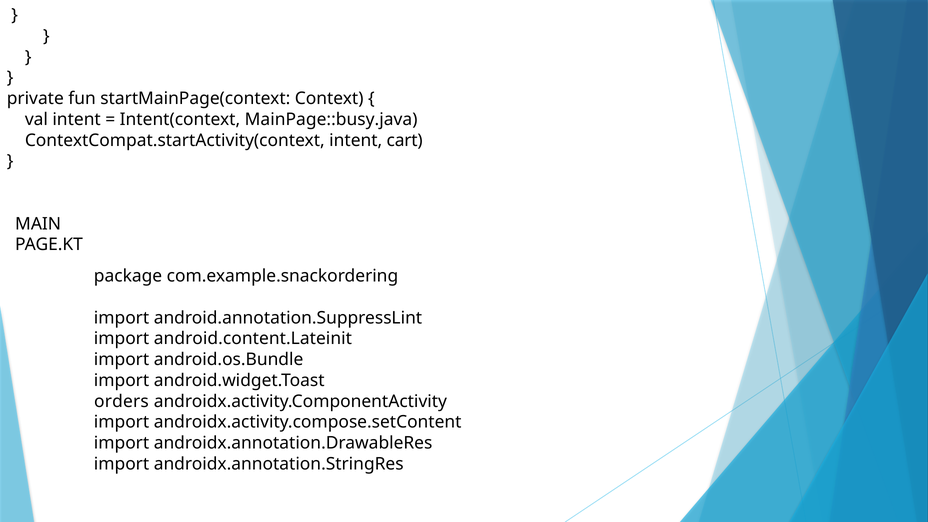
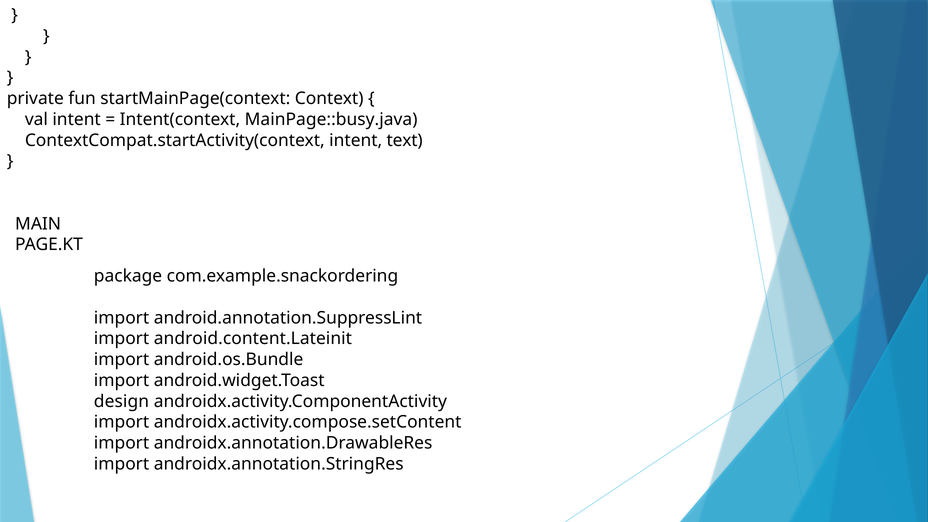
cart: cart -> text
orders: orders -> design
